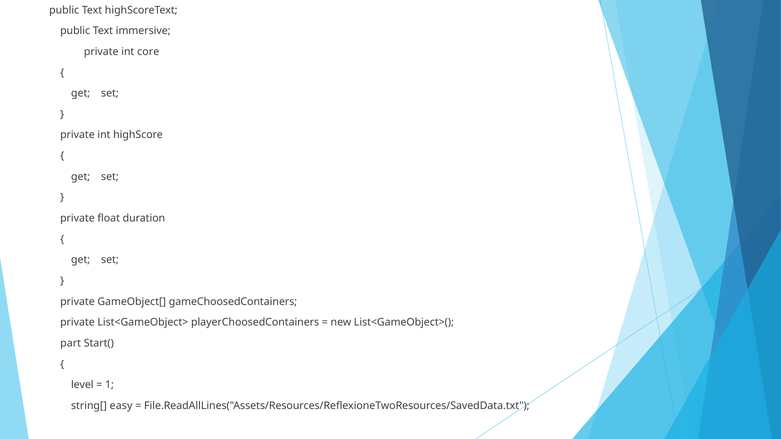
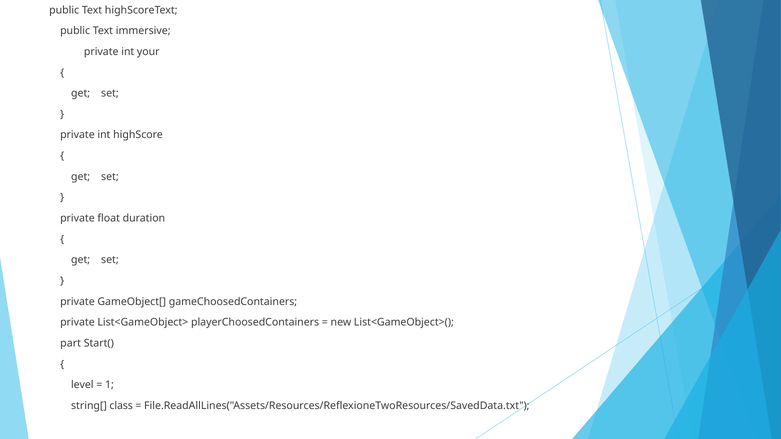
core: core -> your
easy: easy -> class
